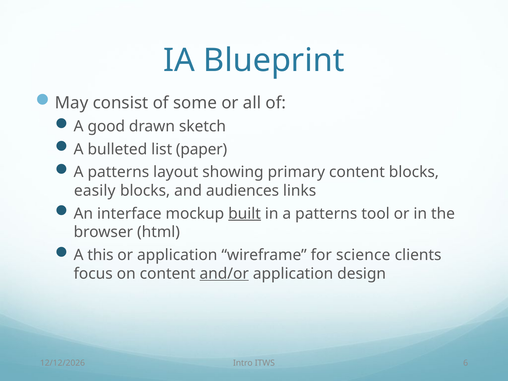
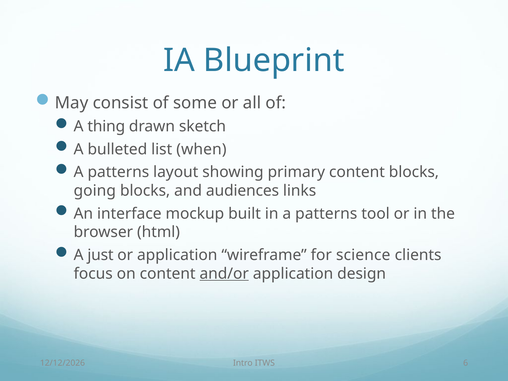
good: good -> thing
paper: paper -> when
easily: easily -> going
built underline: present -> none
this: this -> just
